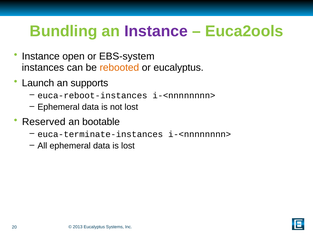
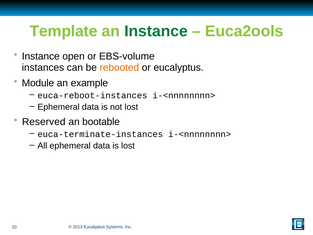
Bundling: Bundling -> Template
Instance at (156, 31) colour: purple -> green
EBS-system: EBS-system -> EBS-volume
Launch: Launch -> Module
supports: supports -> example
